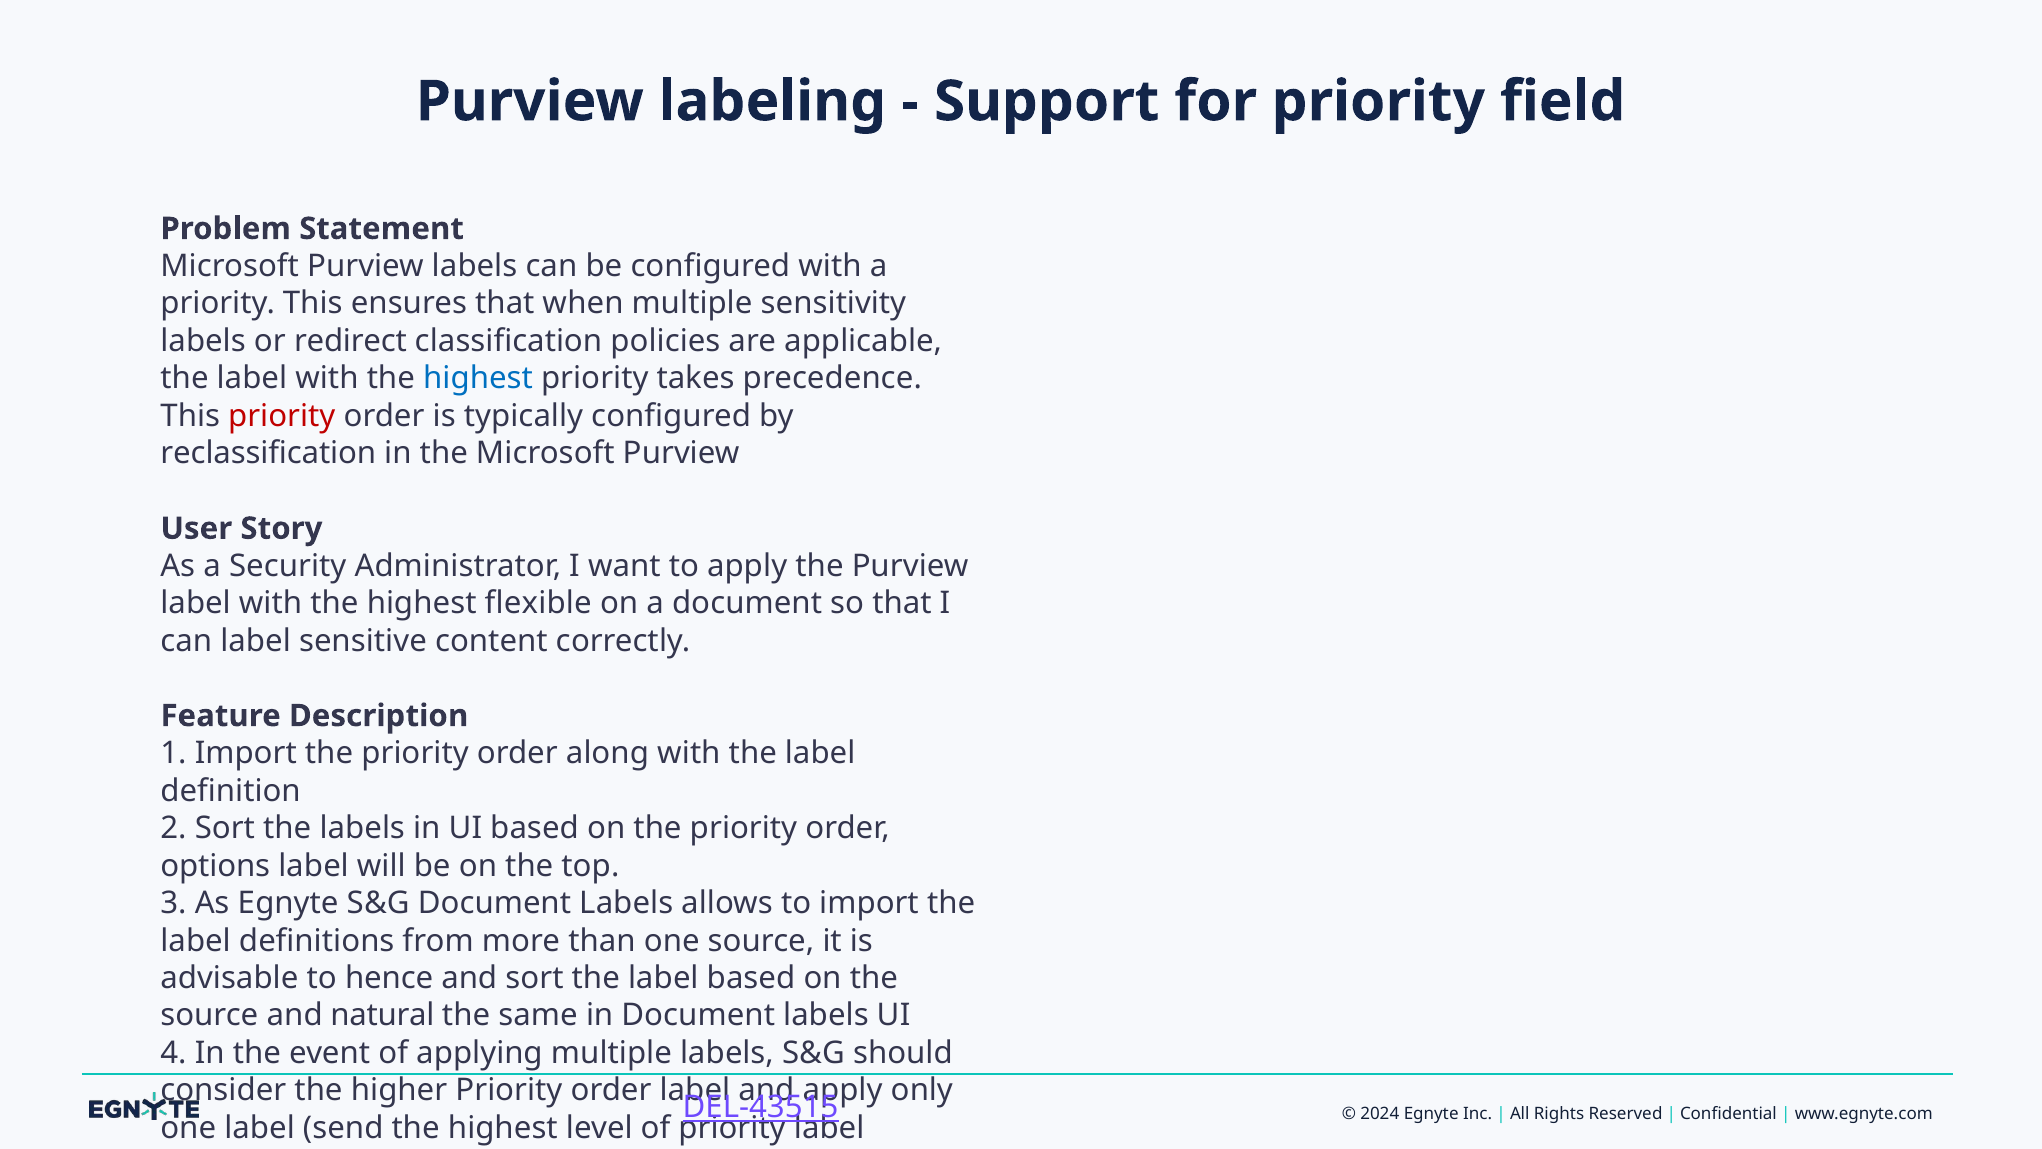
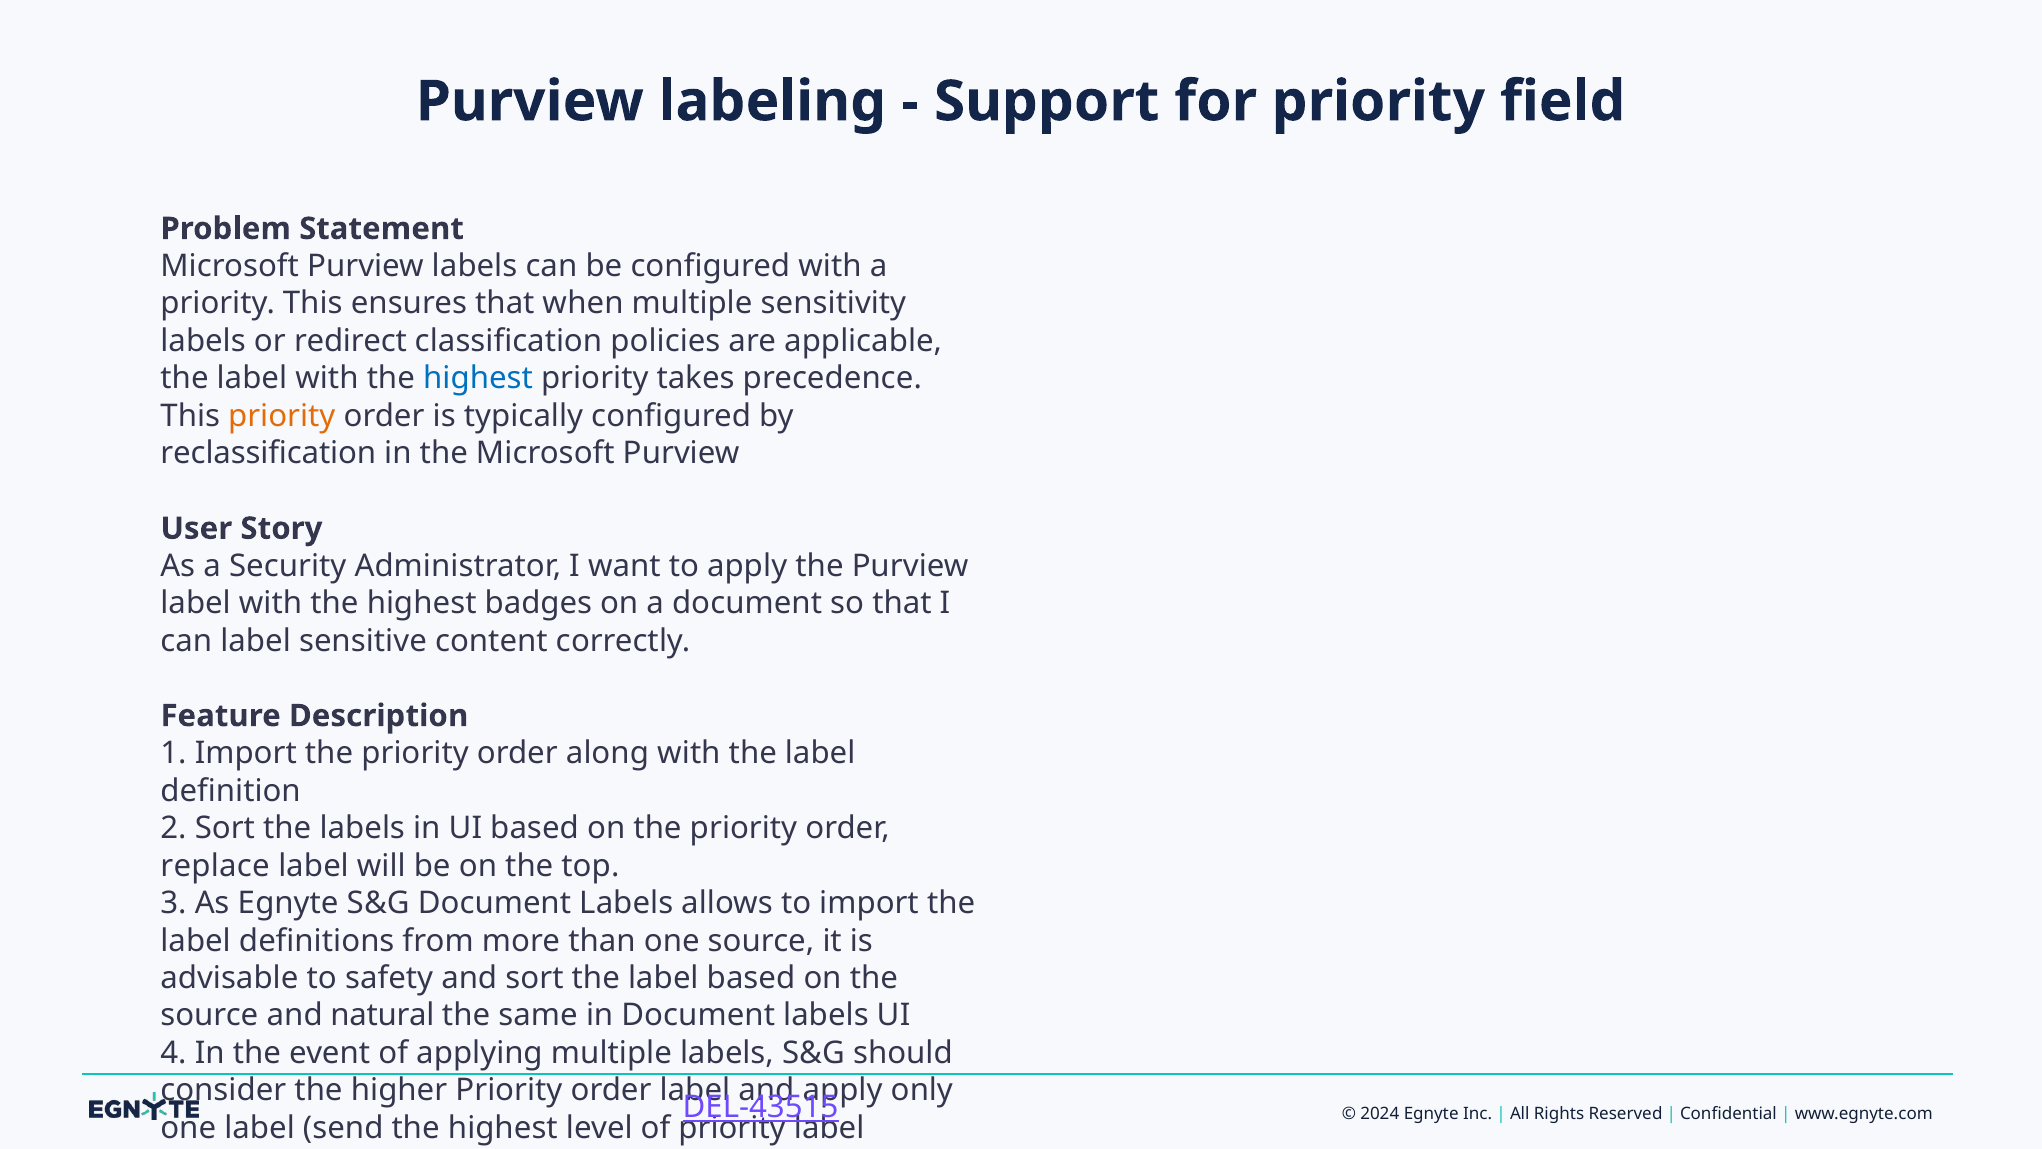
priority at (282, 416) colour: red -> orange
flexible: flexible -> badges
options at (215, 866): options -> replace
hence: hence -> safety
